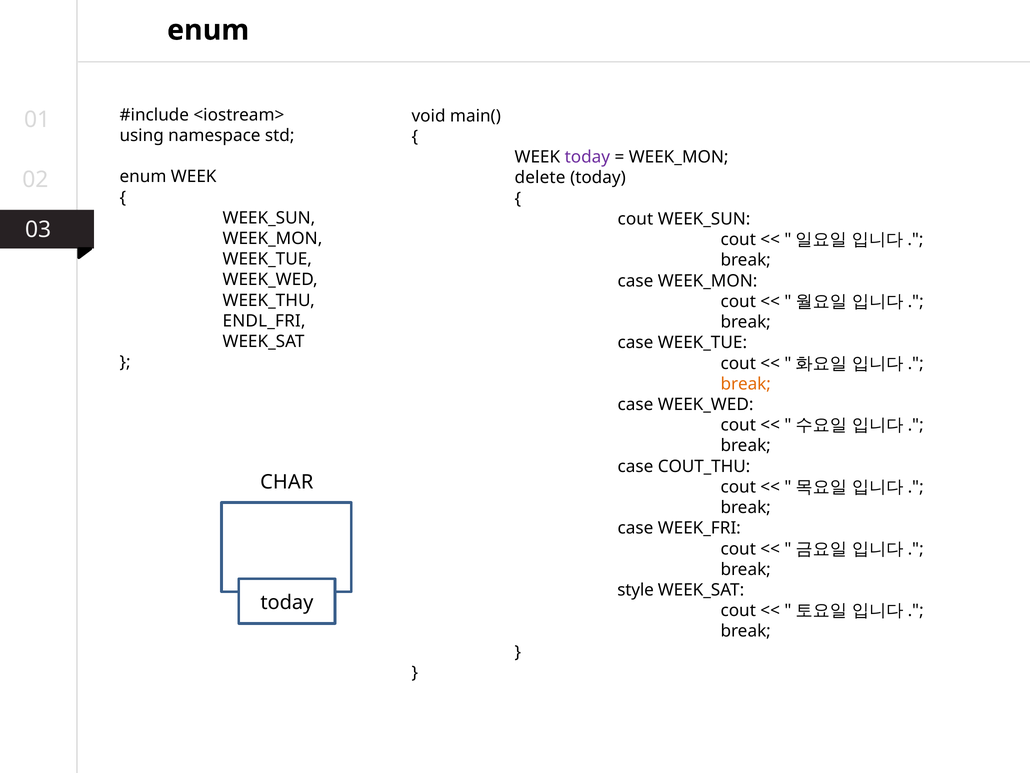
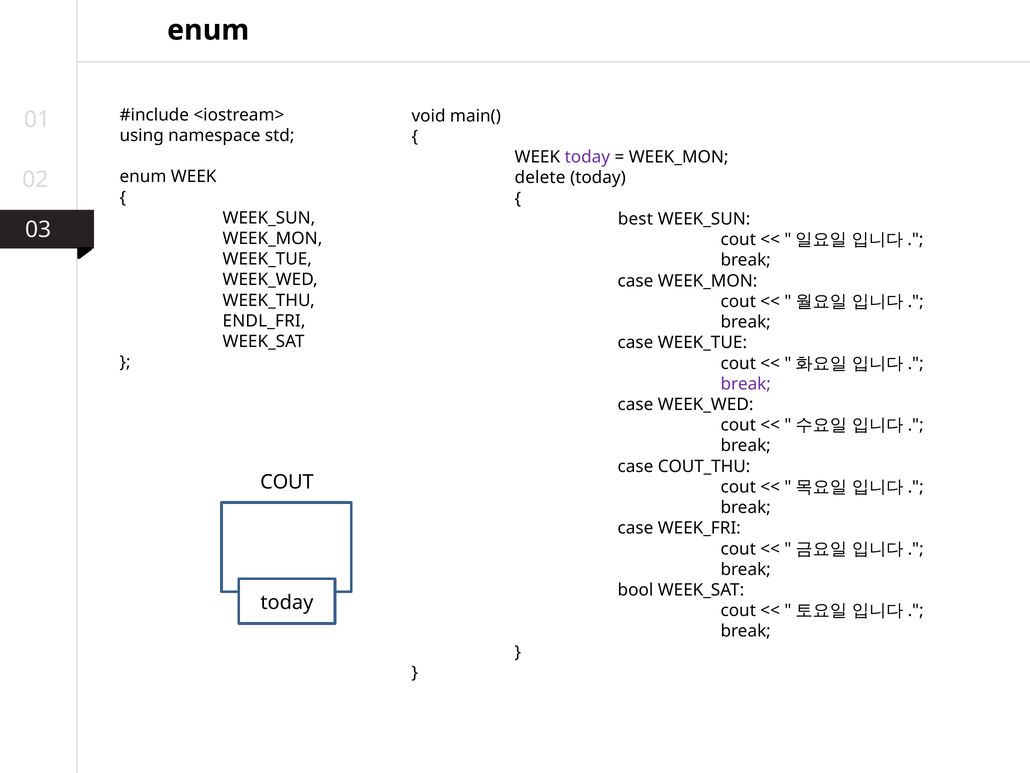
cout at (635, 219): cout -> best
break at (746, 384) colour: orange -> purple
CHAR at (287, 482): CHAR -> COUT
style: style -> bool
